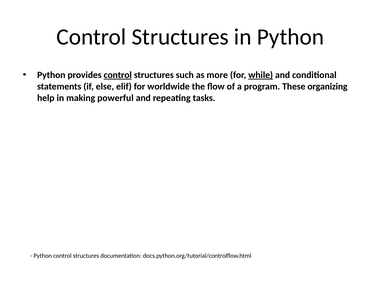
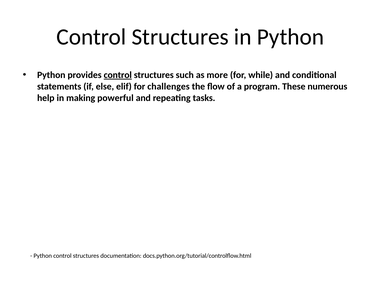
while underline: present -> none
worldwide: worldwide -> challenges
organizing: organizing -> numerous
